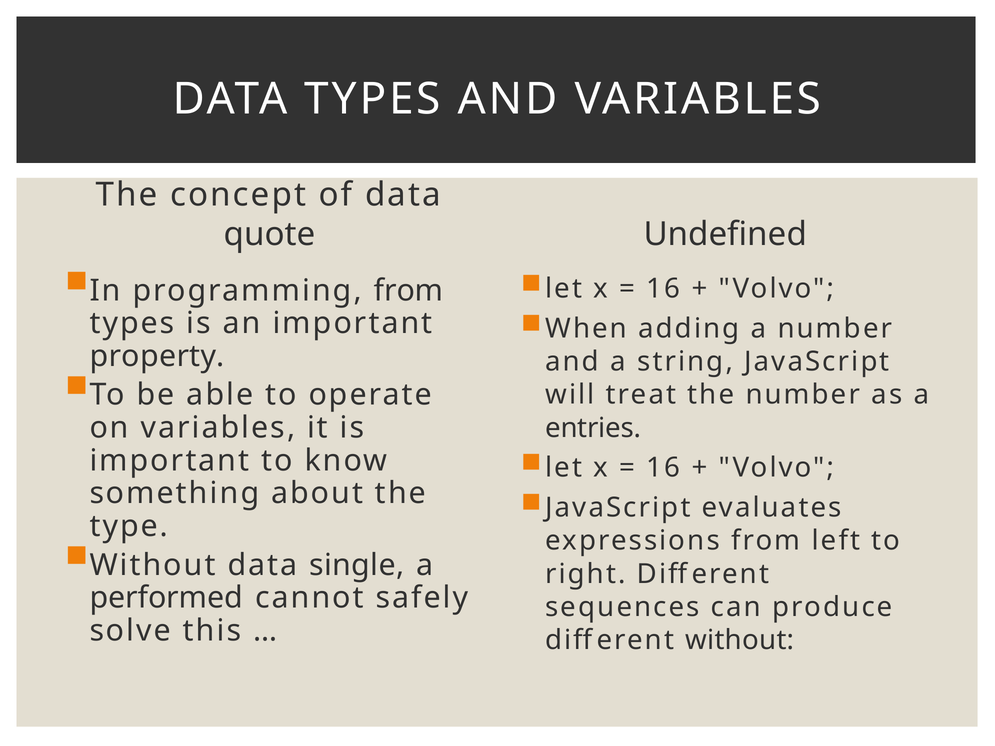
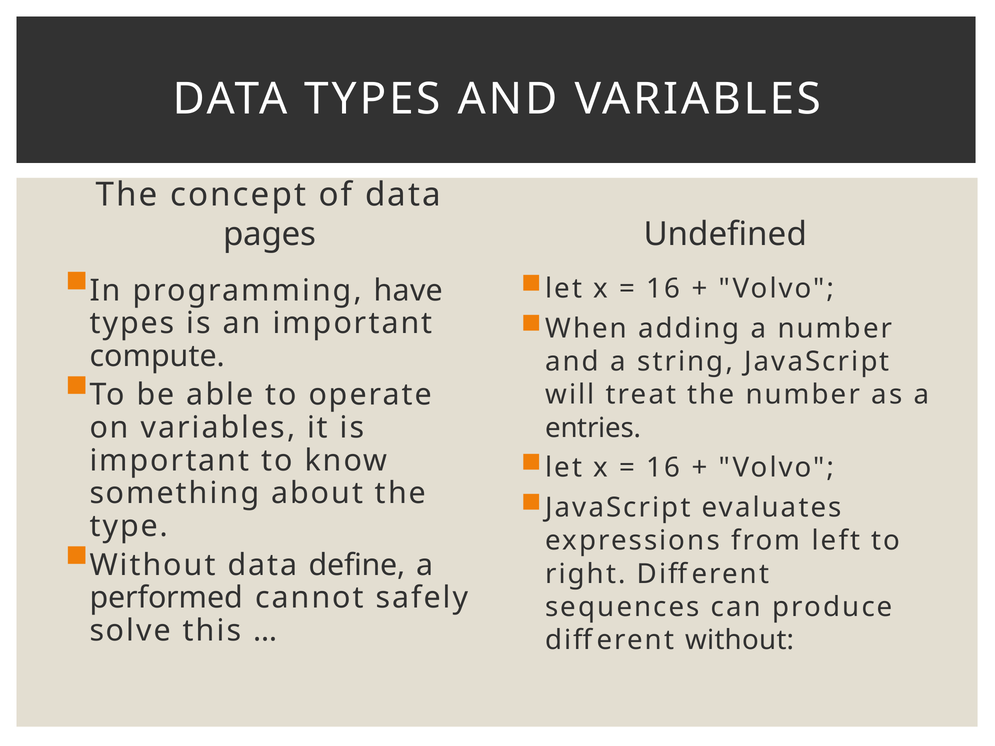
quote: quote -> pages
programming from: from -> have
property: property -> compute
single: single -> define
